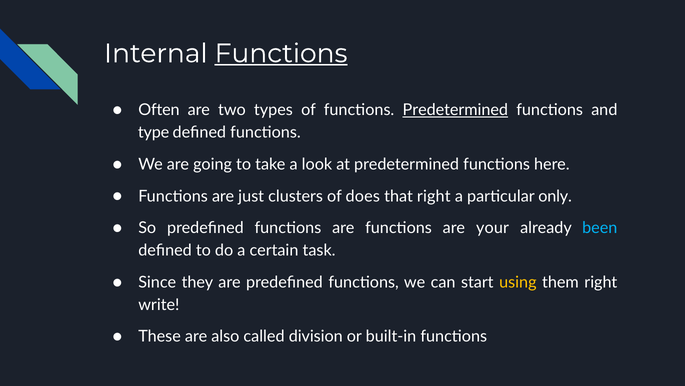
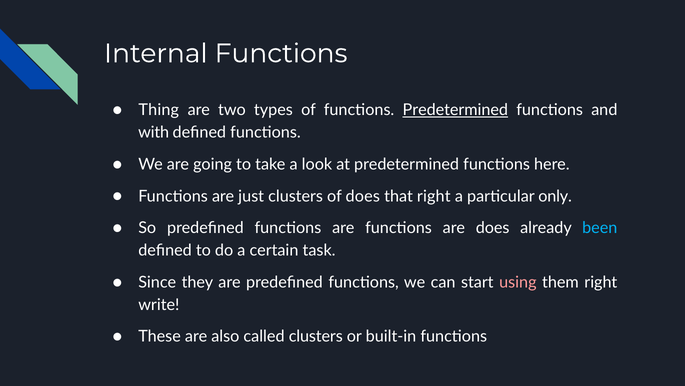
Functions at (281, 53) underline: present -> none
Often: Often -> Thing
type: type -> with
are your: your -> does
using colour: yellow -> pink
called division: division -> clusters
